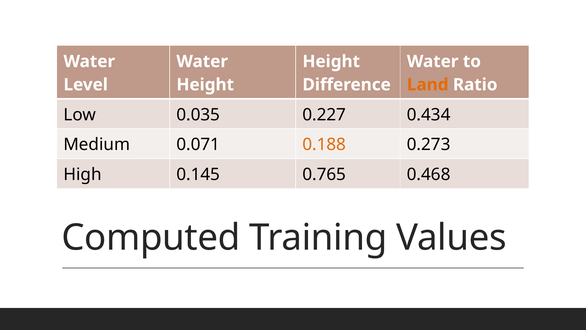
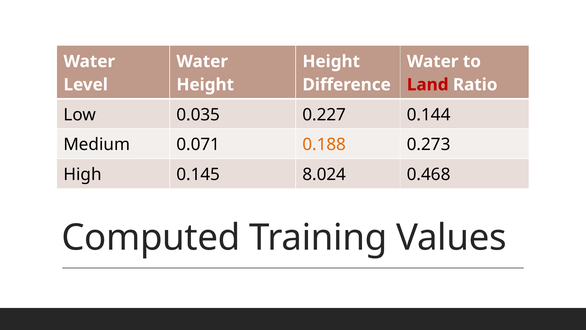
Land colour: orange -> red
0.434: 0.434 -> 0.144
0.765: 0.765 -> 8.024
